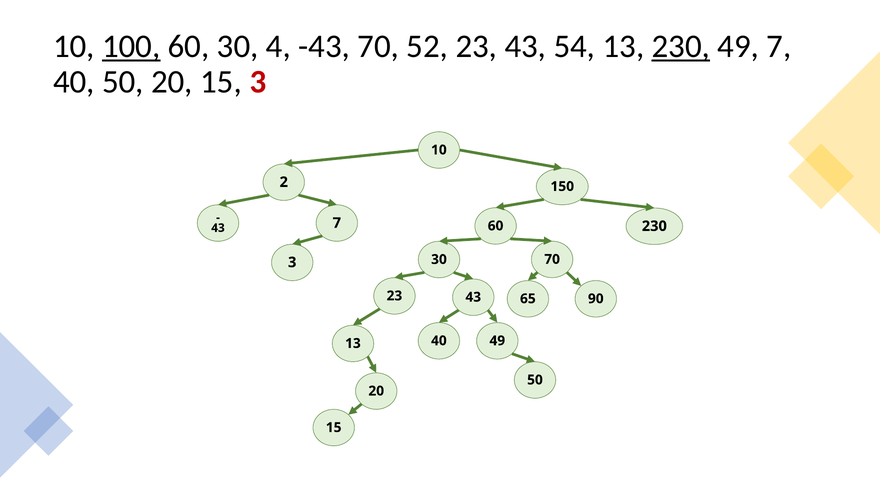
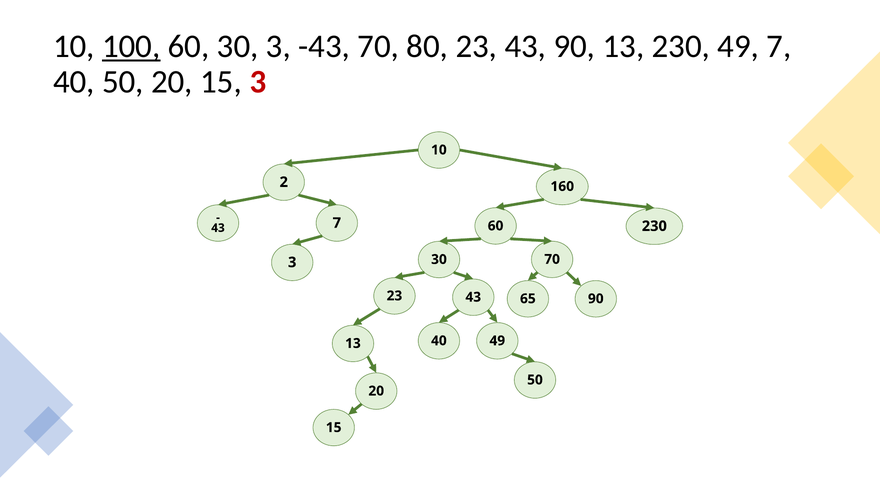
30 4: 4 -> 3
52: 52 -> 80
43 54: 54 -> 90
230 at (681, 46) underline: present -> none
150: 150 -> 160
